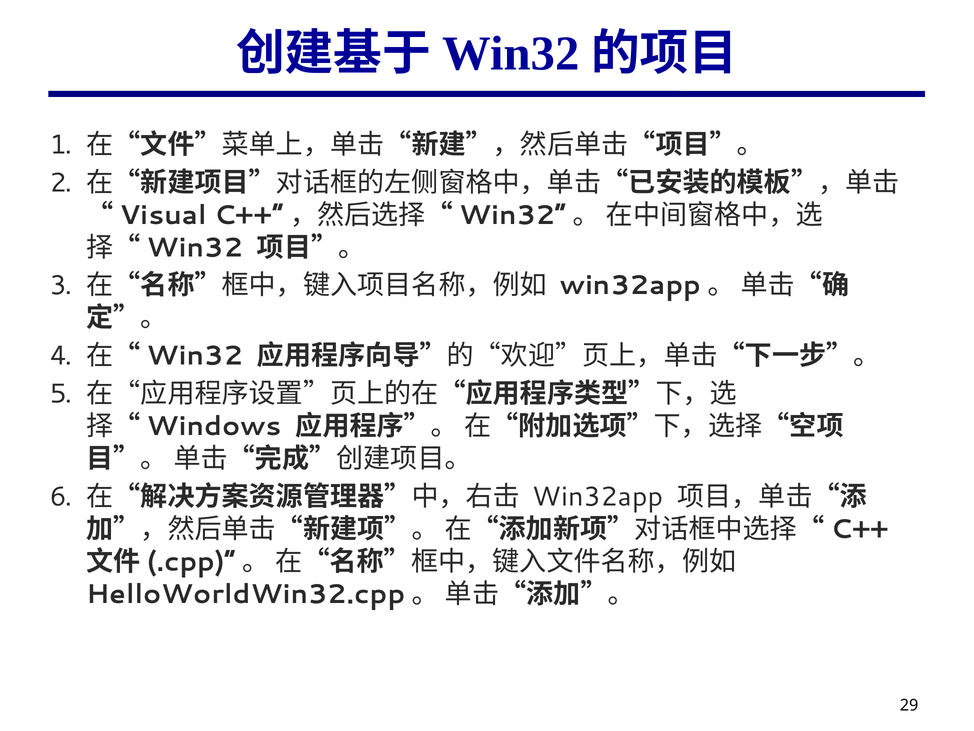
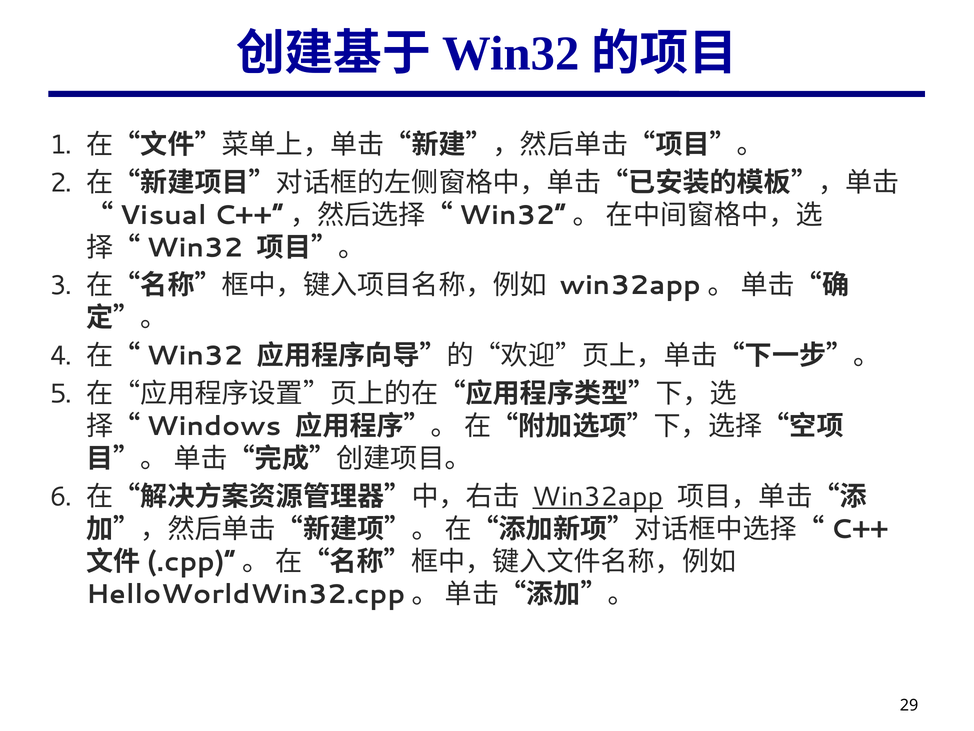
Win32app underline: none -> present
